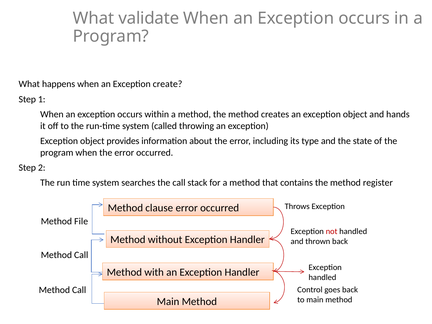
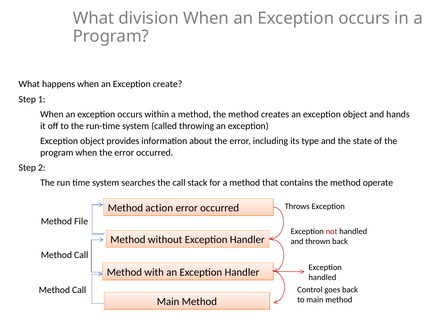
validate: validate -> division
register: register -> operate
clause: clause -> action
